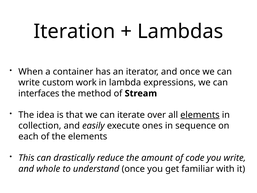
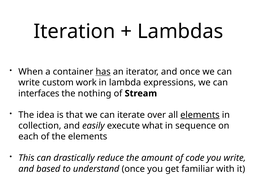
has underline: none -> present
method: method -> nothing
ones: ones -> what
whole: whole -> based
